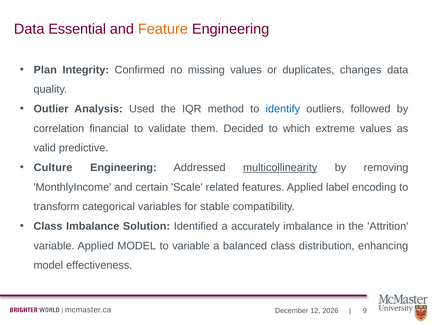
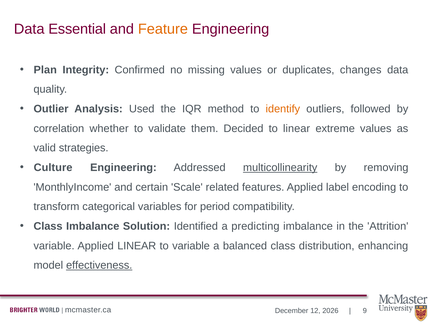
identify colour: blue -> orange
financial: financial -> whether
to which: which -> linear
predictive: predictive -> strategies
stable: stable -> period
accurately: accurately -> predicting
Applied MODEL: MODEL -> LINEAR
effectiveness underline: none -> present
